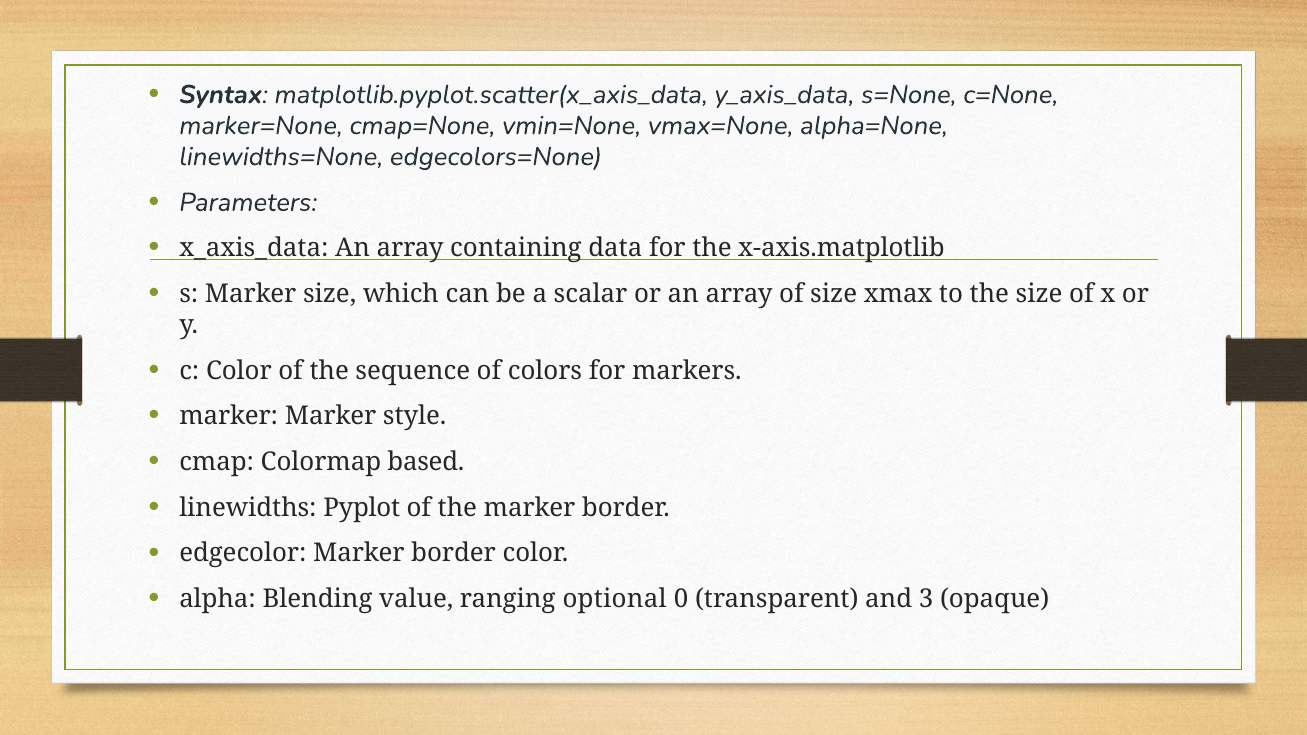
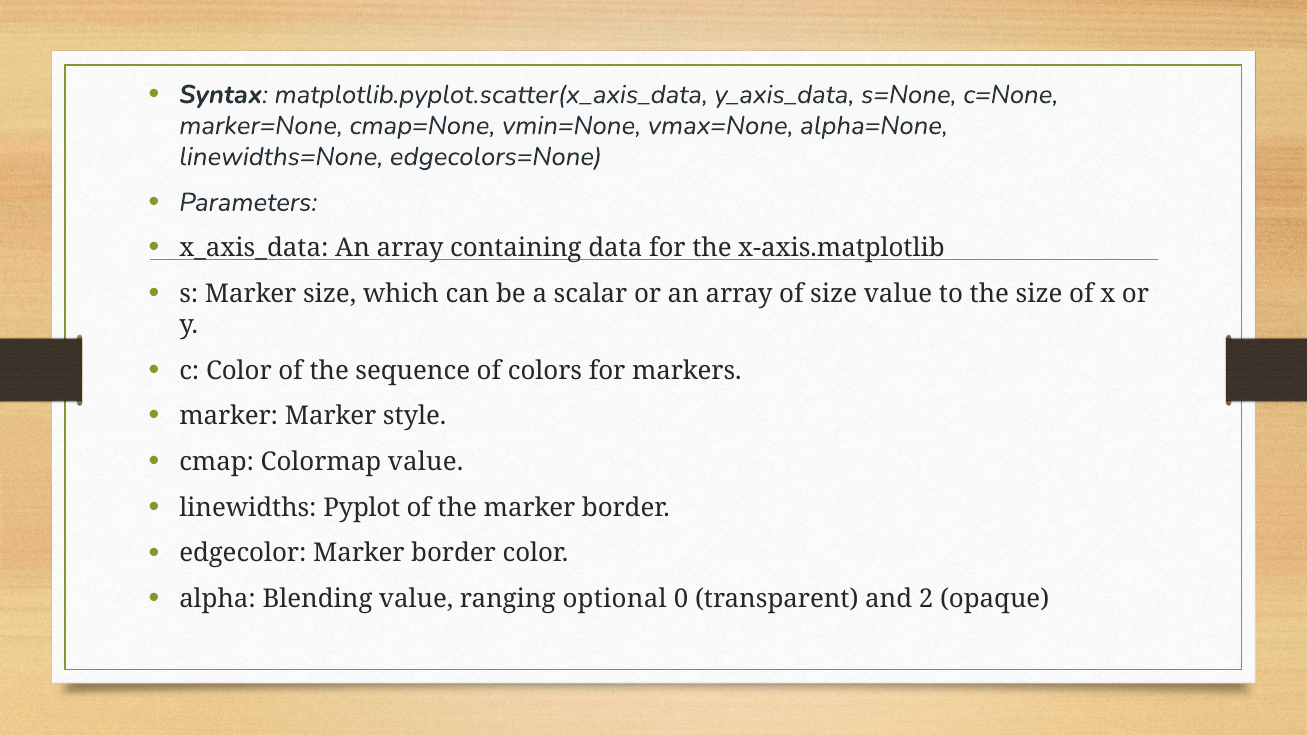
size xmax: xmax -> value
Colormap based: based -> value
3: 3 -> 2
